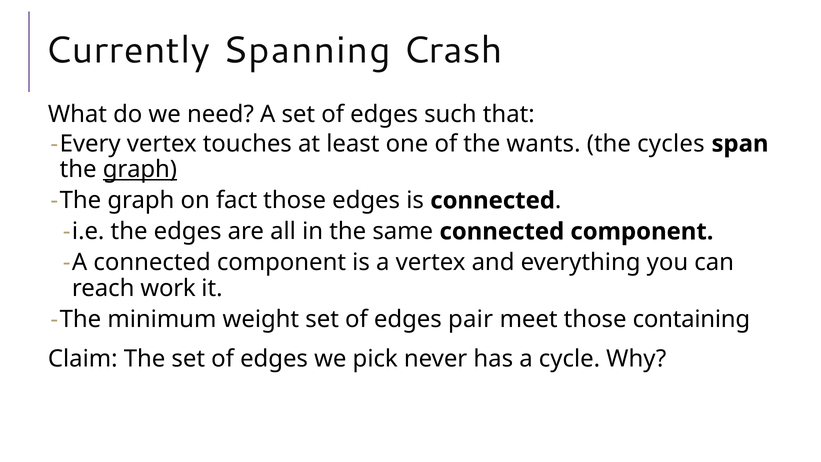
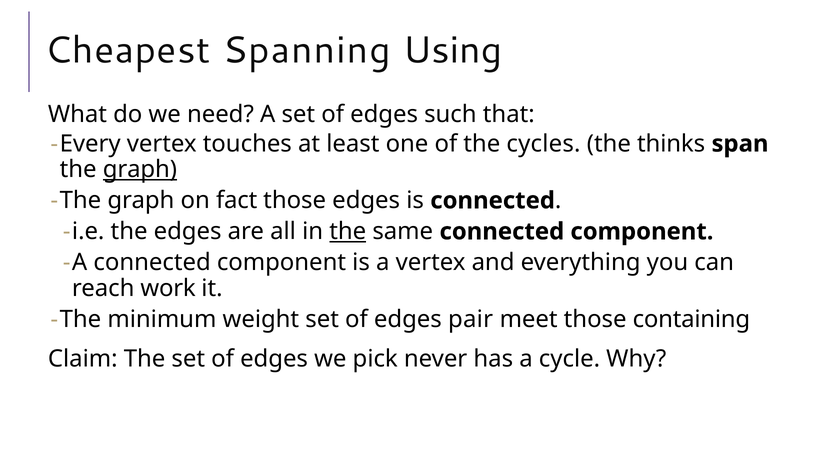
Currently: Currently -> Cheapest
Crash: Crash -> Using
wants: wants -> cycles
cycles: cycles -> thinks
the at (348, 231) underline: none -> present
